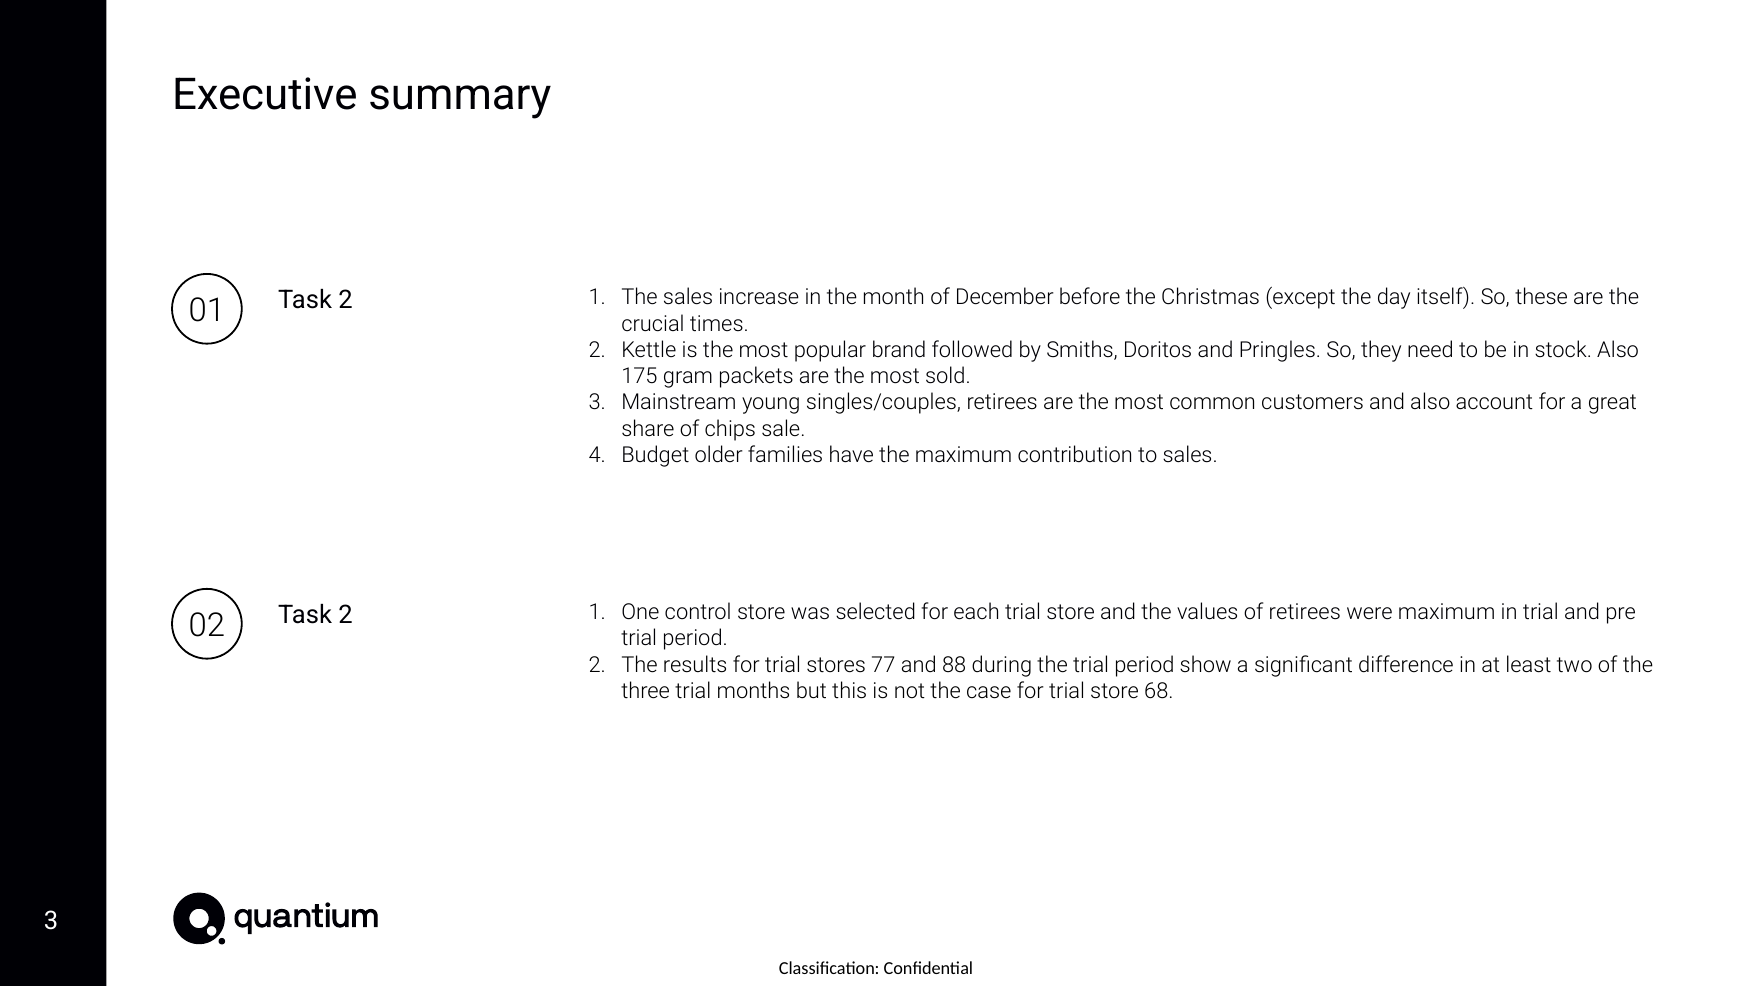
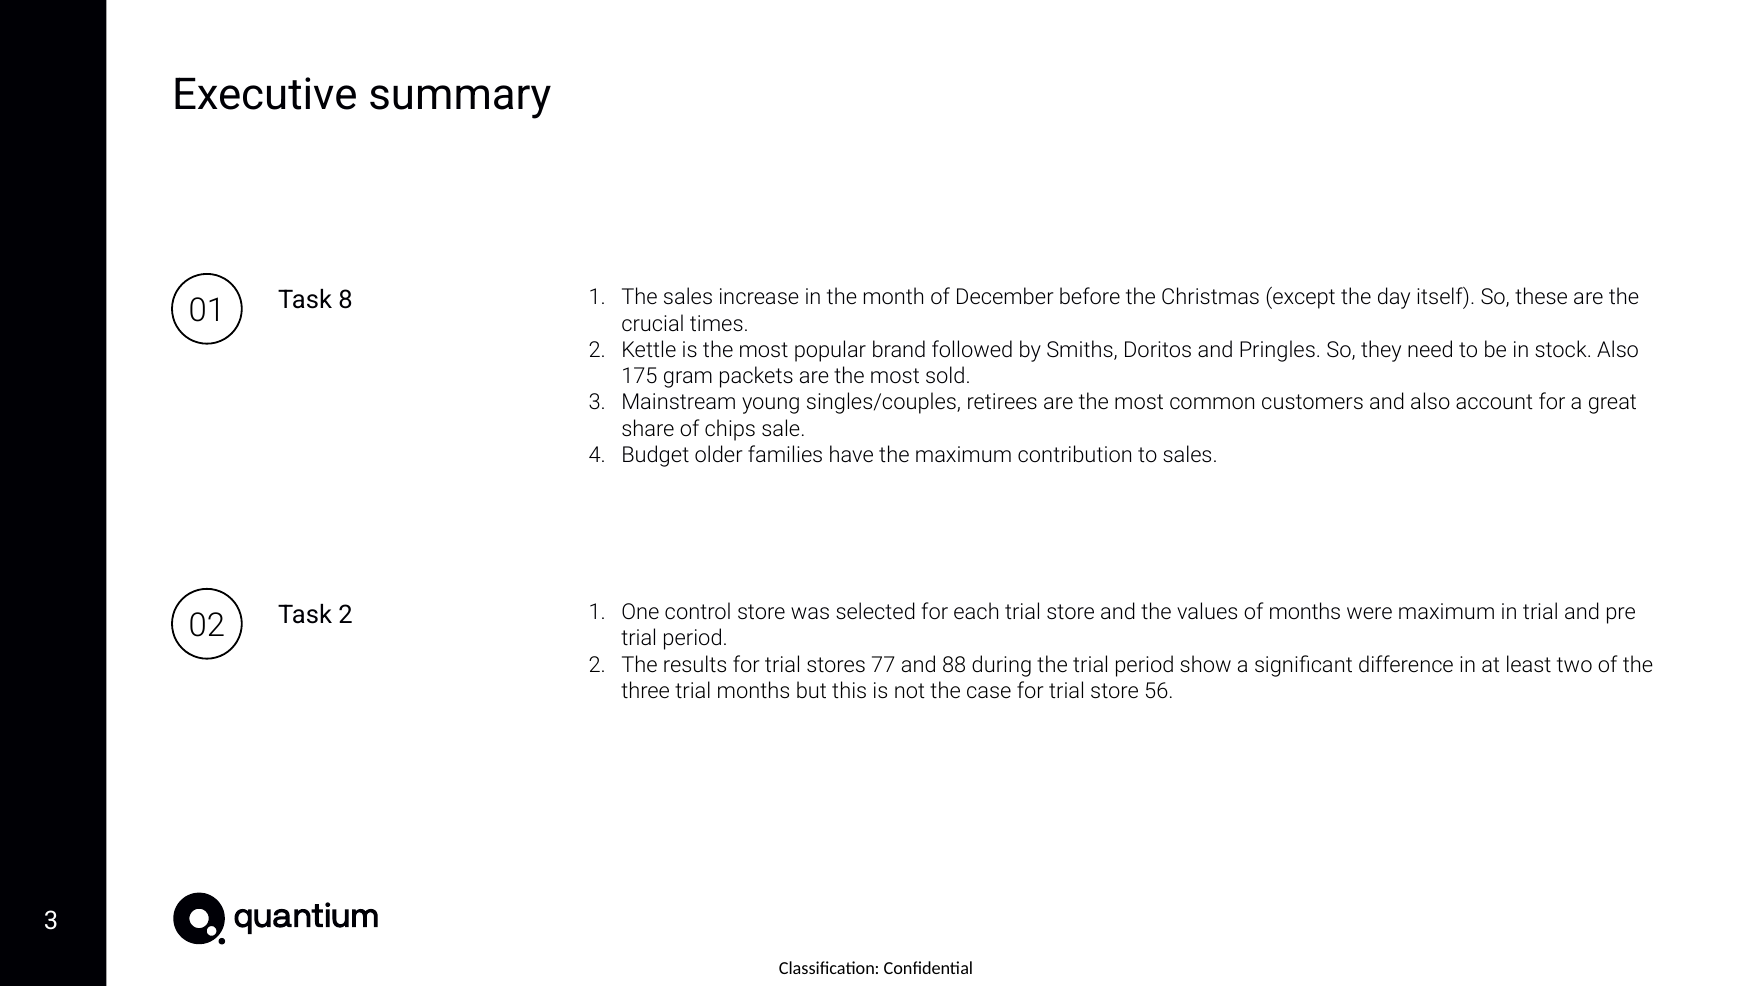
2 at (346, 300): 2 -> 8
of retirees: retirees -> months
68: 68 -> 56
